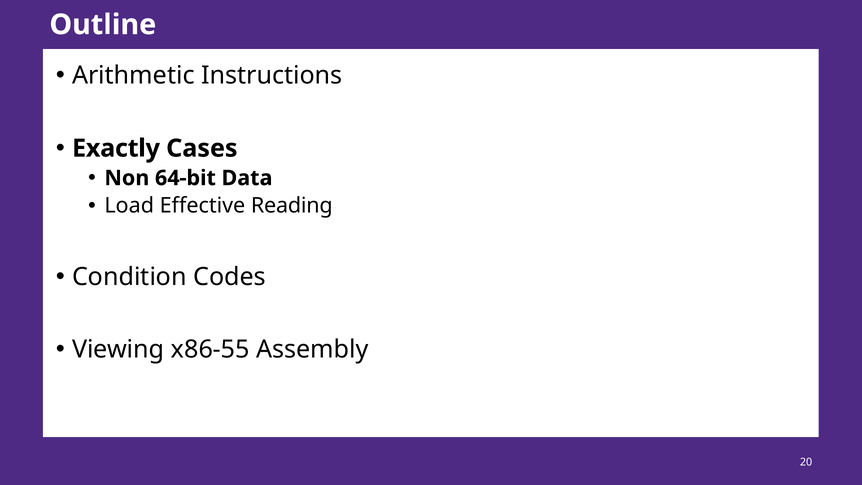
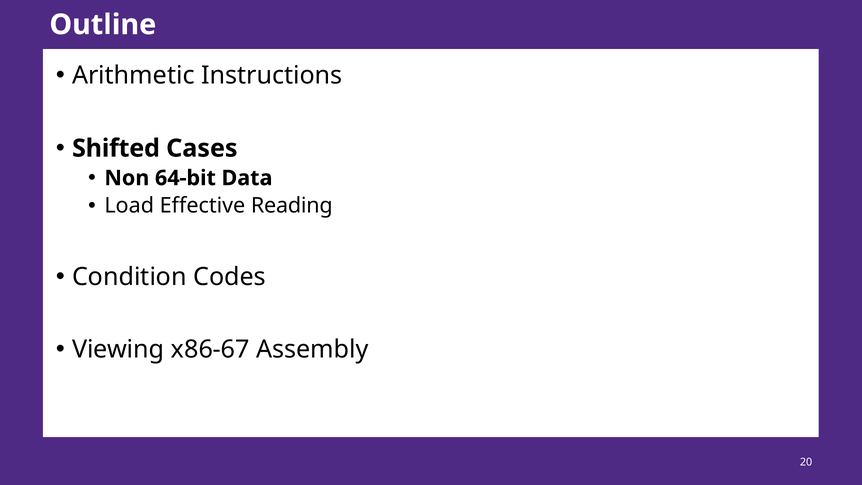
Exactly: Exactly -> Shifted
x86-55: x86-55 -> x86-67
